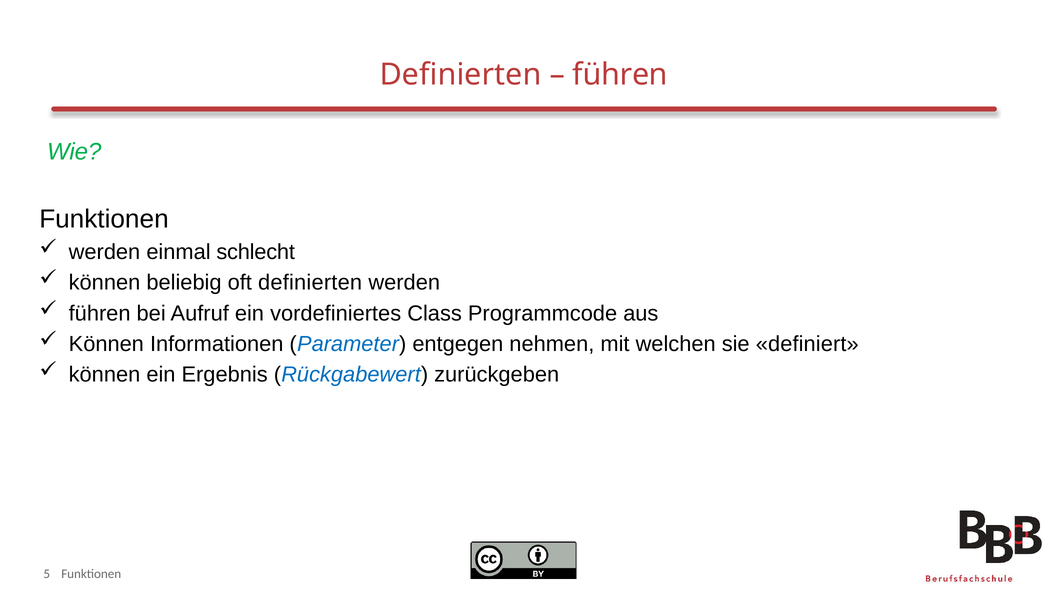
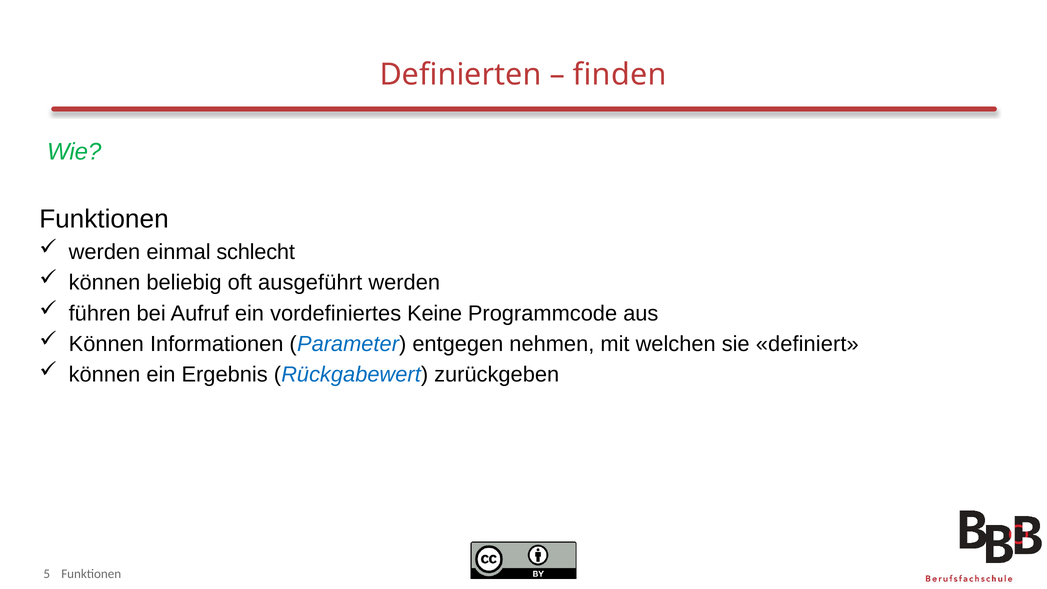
führen at (620, 75): führen -> finden
oft definierten: definierten -> ausgeführt
Class: Class -> Keine
